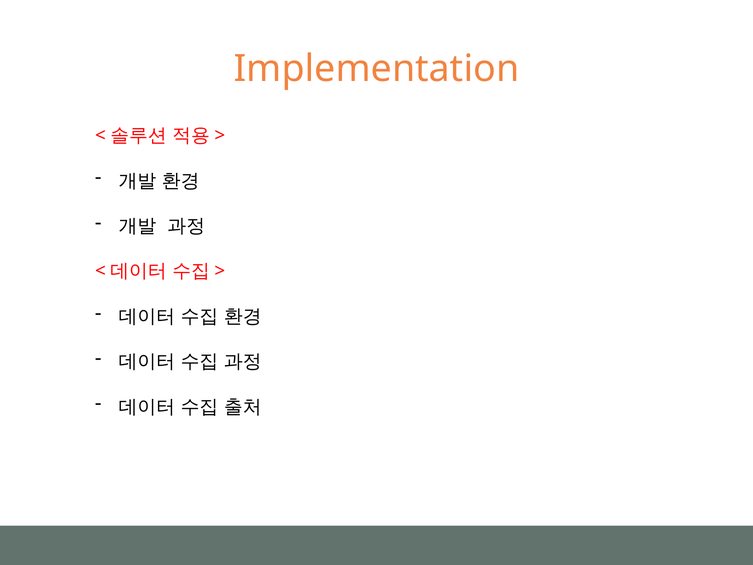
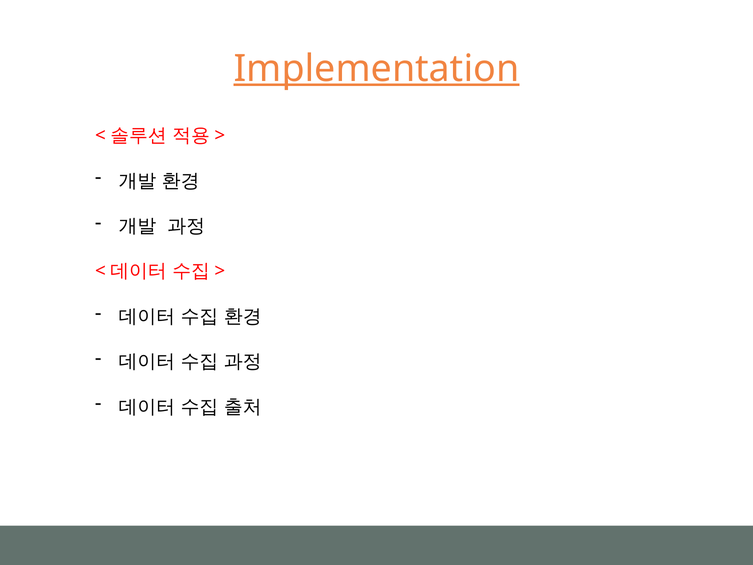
Implementation underline: none -> present
